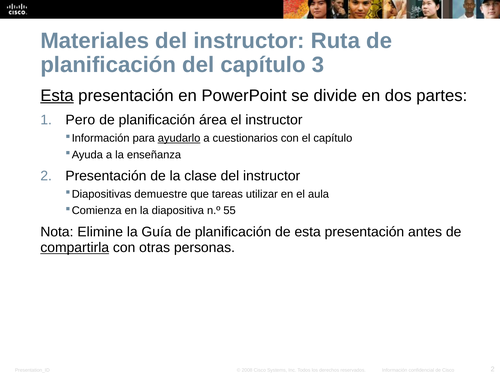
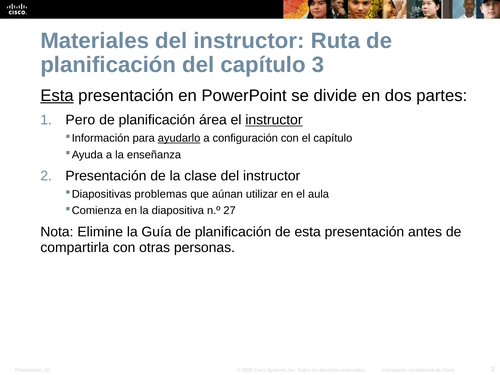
instructor at (274, 120) underline: none -> present
cuestionarios: cuestionarios -> configuración
demuestre: demuestre -> problemas
tareas: tareas -> aúnan
55: 55 -> 27
compartirla underline: present -> none
